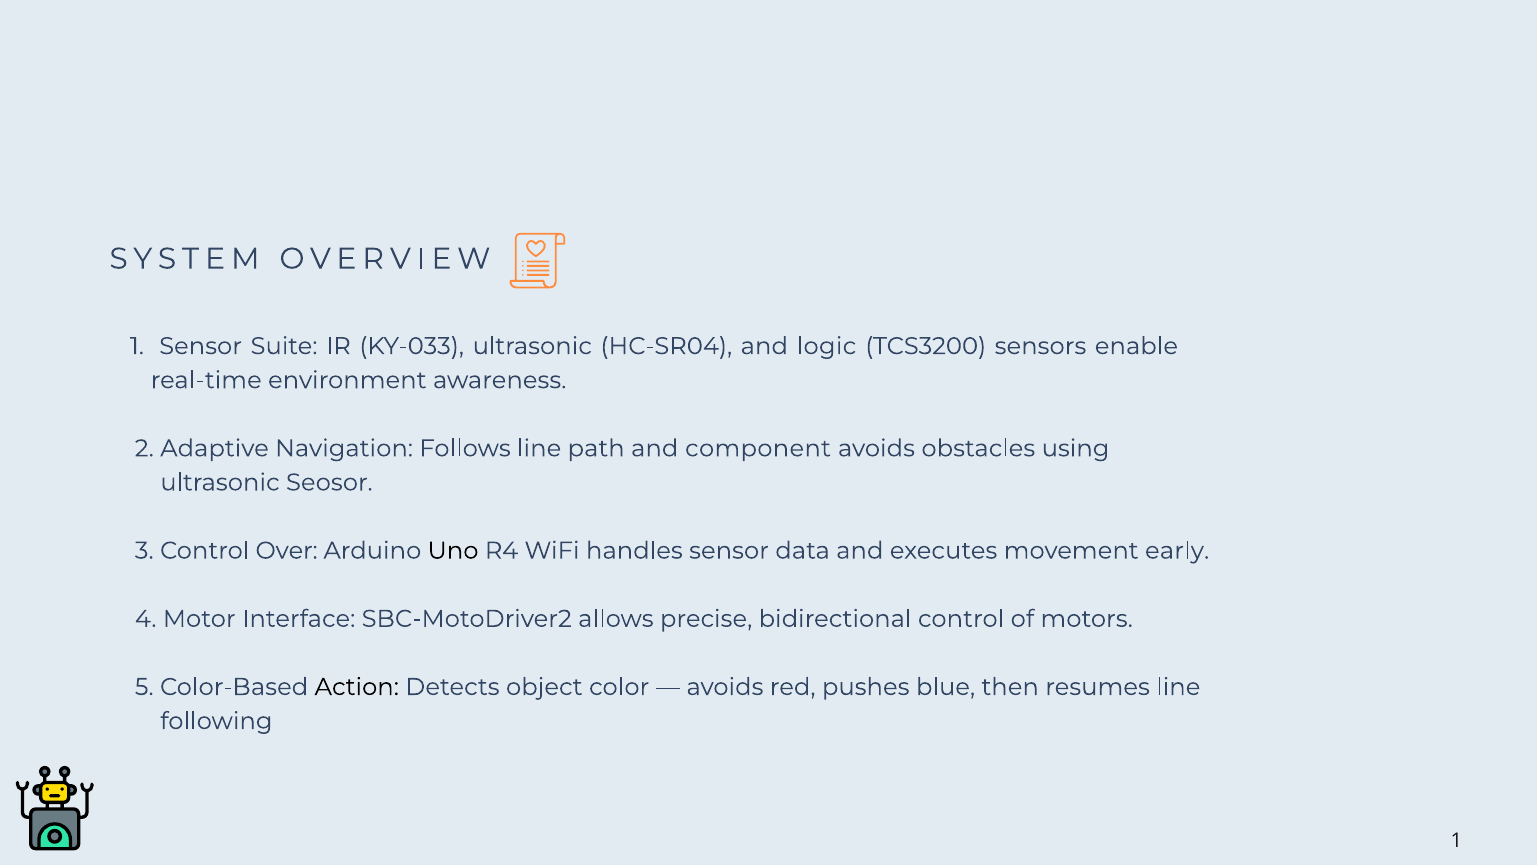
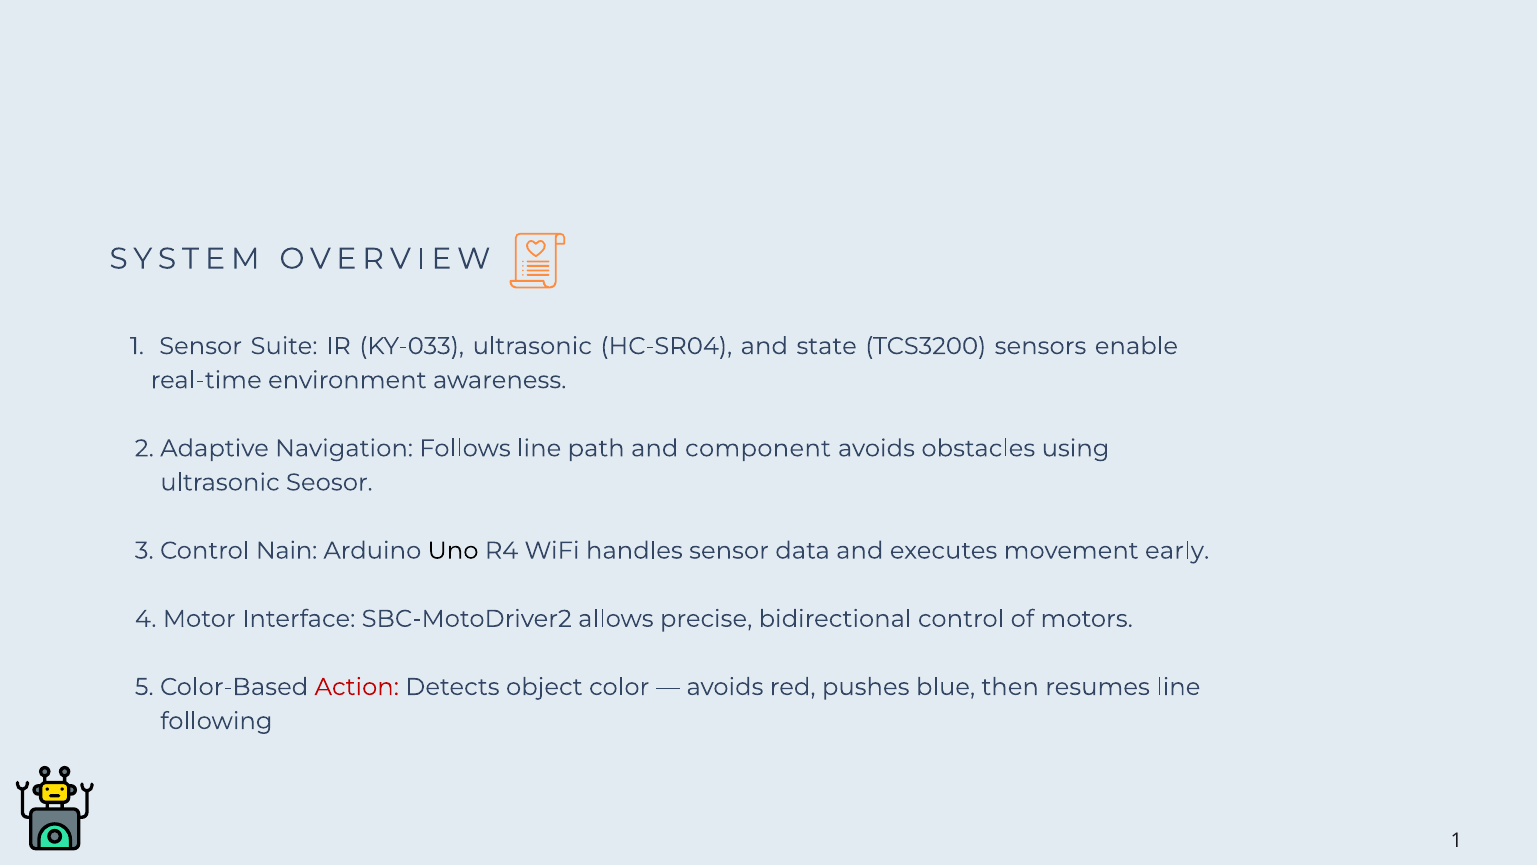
logic: logic -> state
Over: Over -> Nain
Action colour: black -> red
